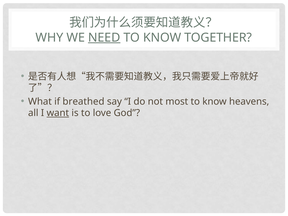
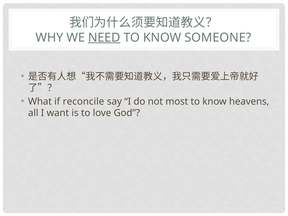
TOGETHER: TOGETHER -> SOMEONE
breathed: breathed -> reconcile
want underline: present -> none
